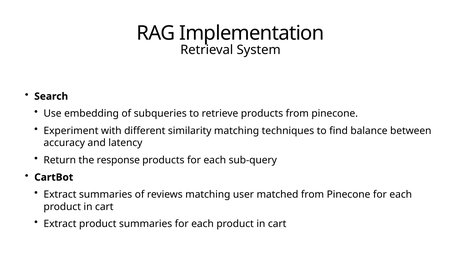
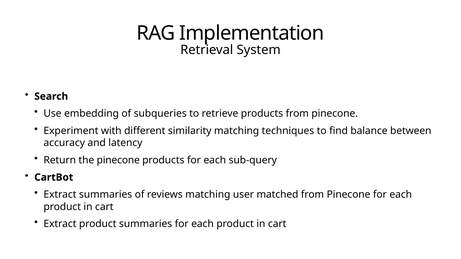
the response: response -> pinecone
